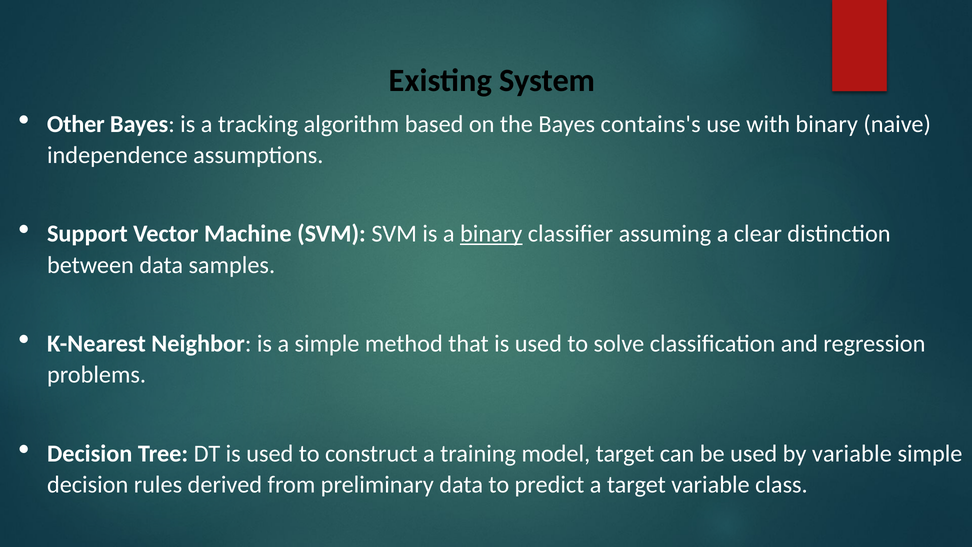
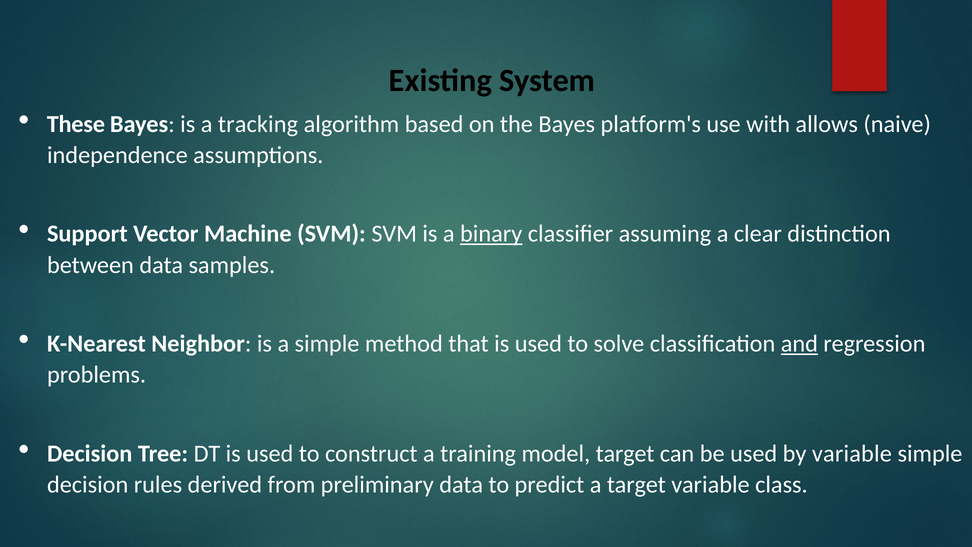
Other: Other -> These
contains's: contains's -> platform's
with binary: binary -> allows
and underline: none -> present
